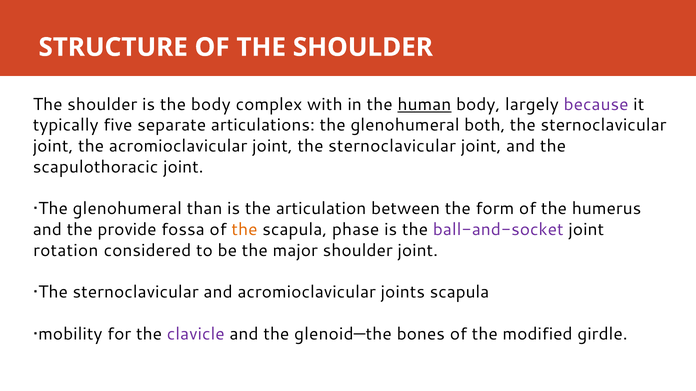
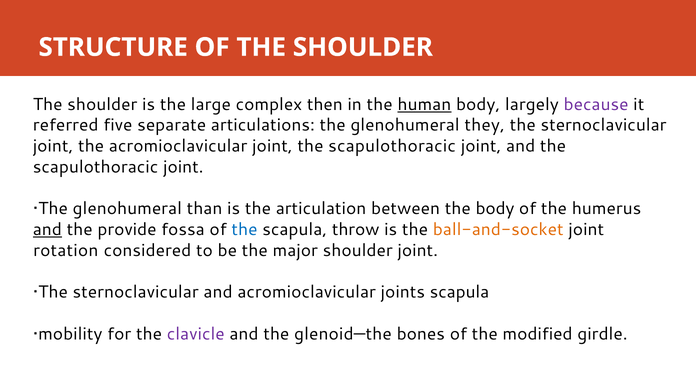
the body: body -> large
with: with -> then
typically: typically -> referred
both: both -> they
acromioclavicular joint the sternoclavicular: sternoclavicular -> scapulothoracic
the form: form -> body
and at (47, 230) underline: none -> present
the at (245, 230) colour: orange -> blue
phase: phase -> throw
ball-and-socket colour: purple -> orange
